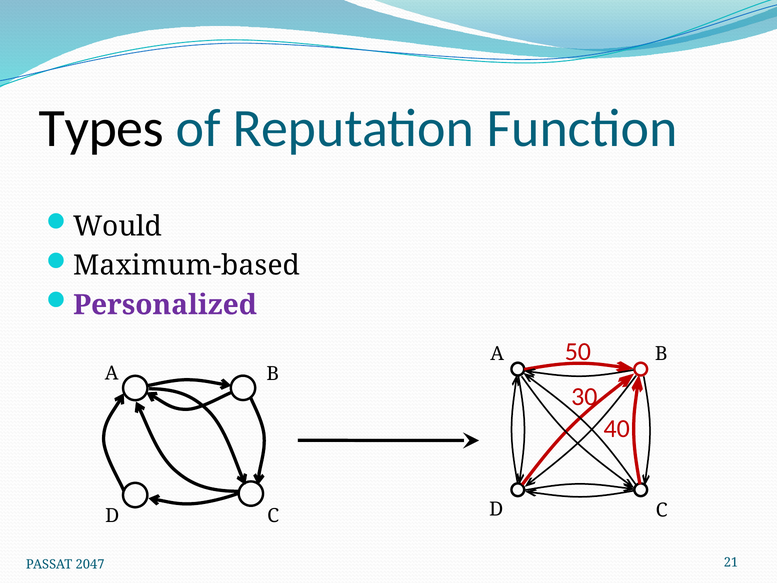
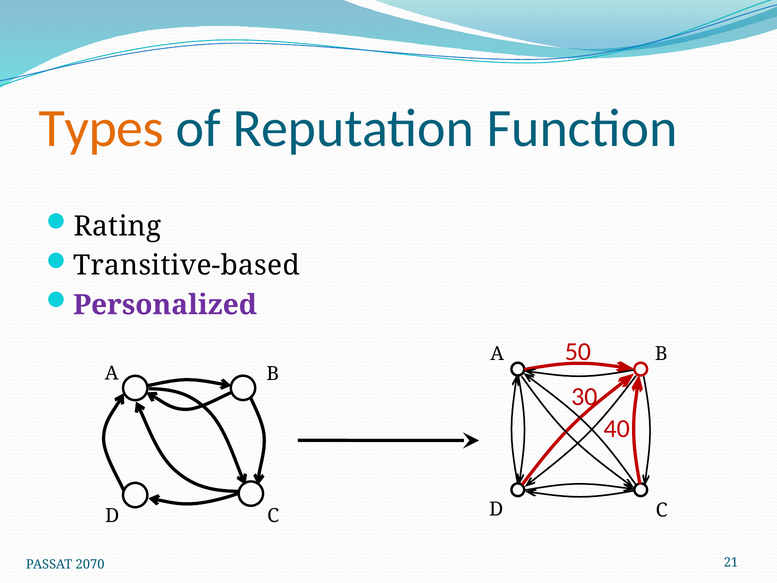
Types colour: black -> orange
Would: Would -> Rating
Maximum-based: Maximum-based -> Transitive-based
2047: 2047 -> 2070
